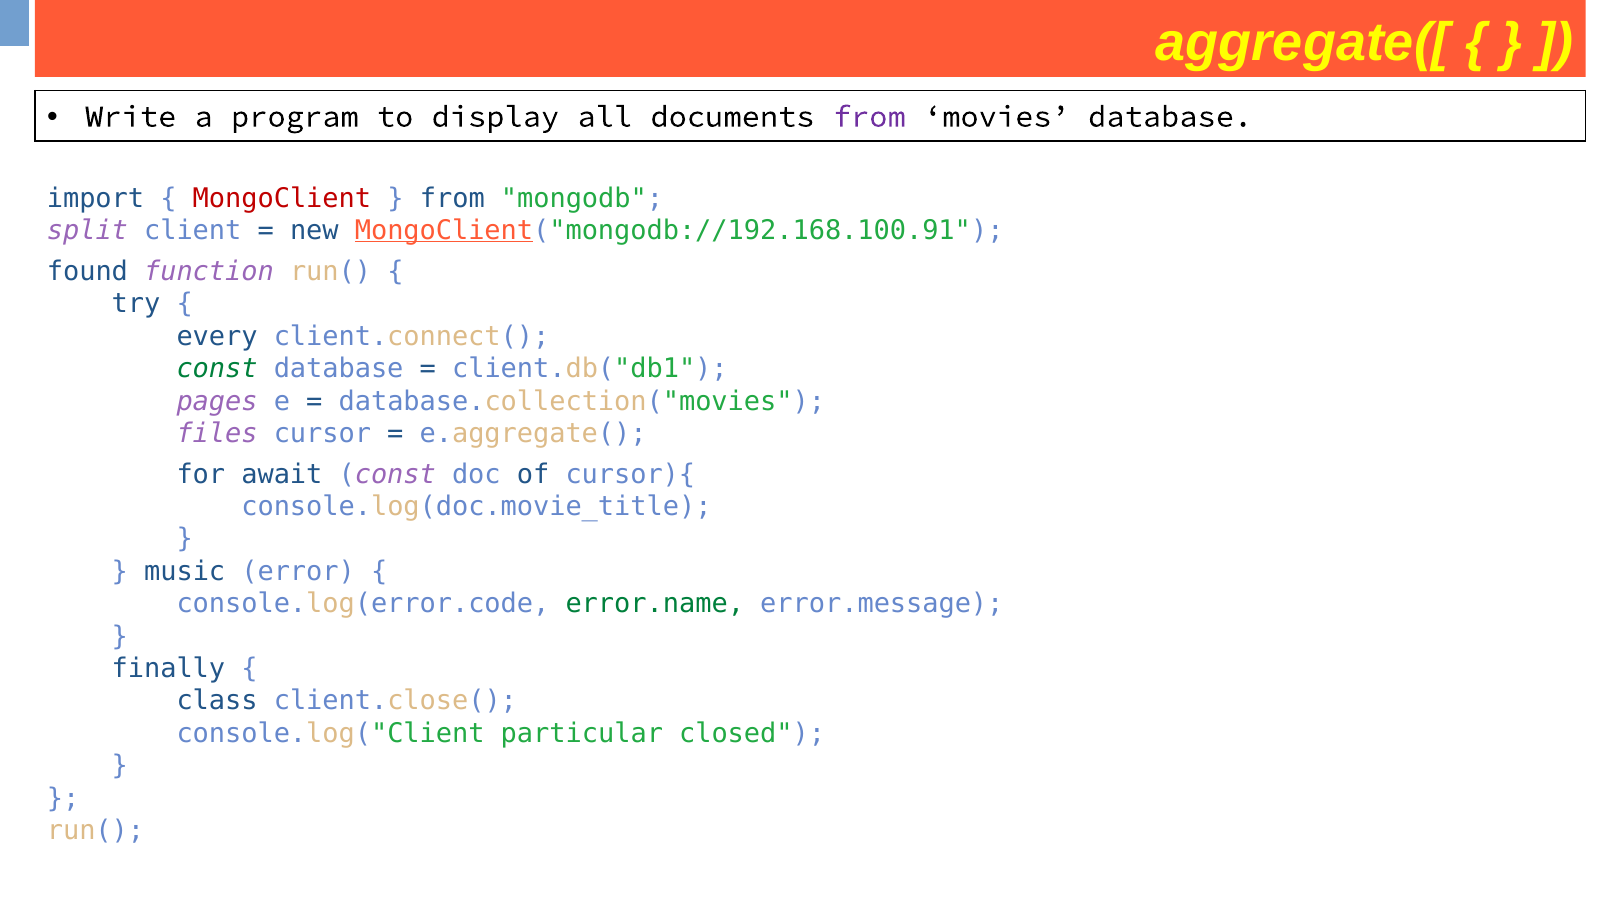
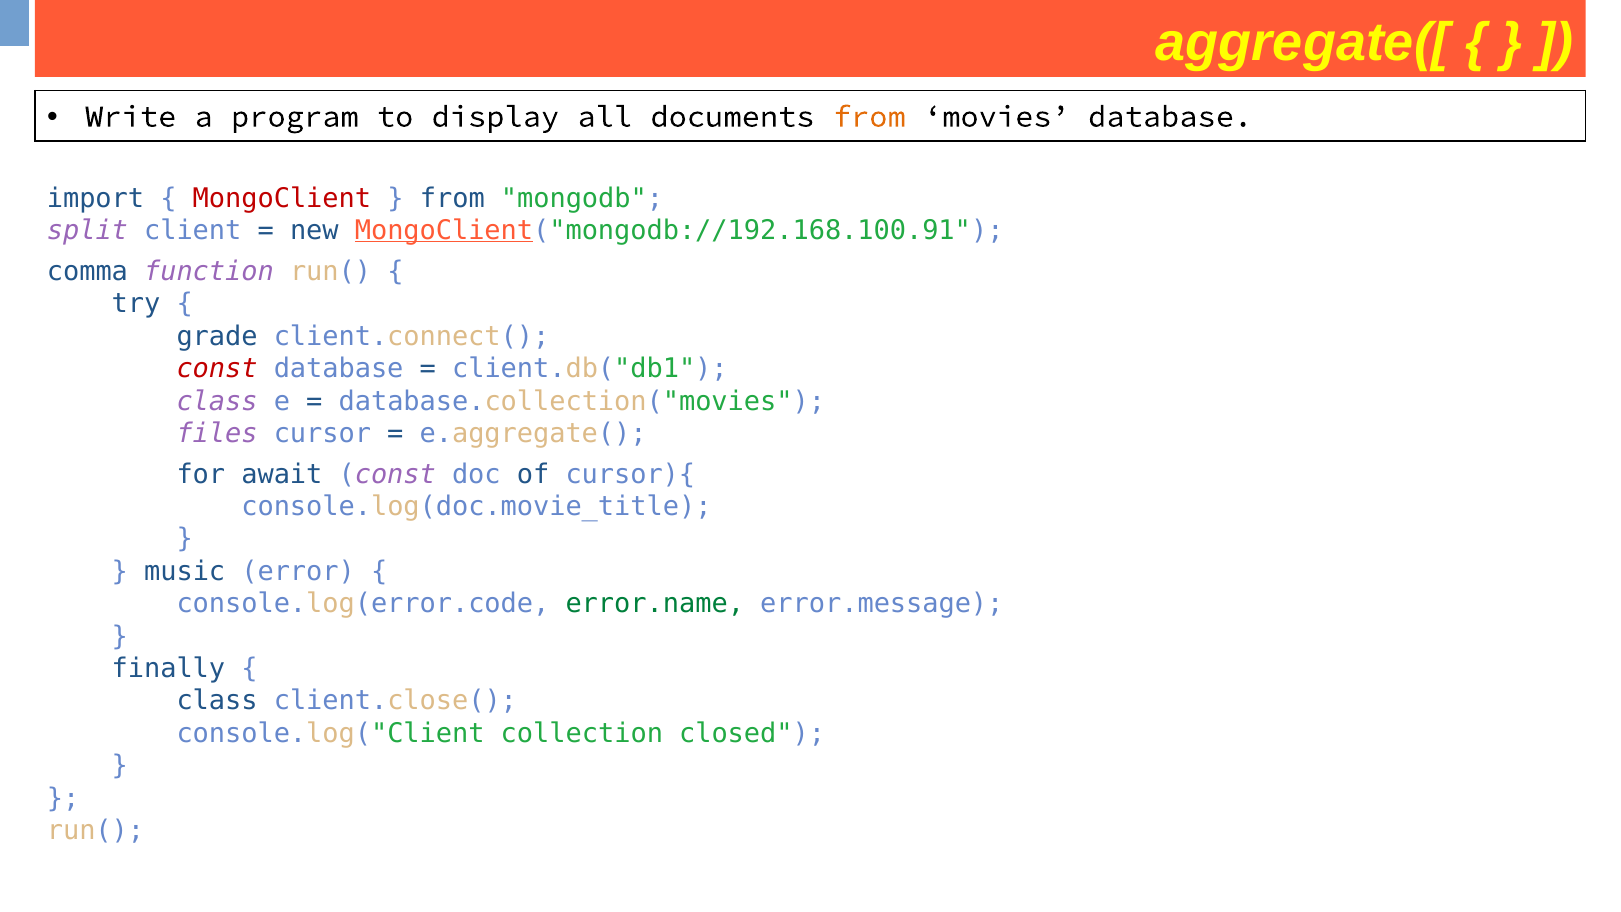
from at (869, 117) colour: purple -> orange
found: found -> comma
every: every -> grade
const at (217, 369) colour: green -> red
pages at (217, 401): pages -> class
console.log("Client particular: particular -> collection
